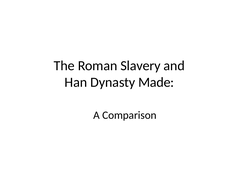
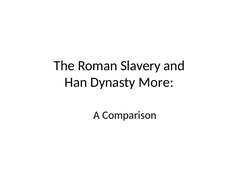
Made: Made -> More
